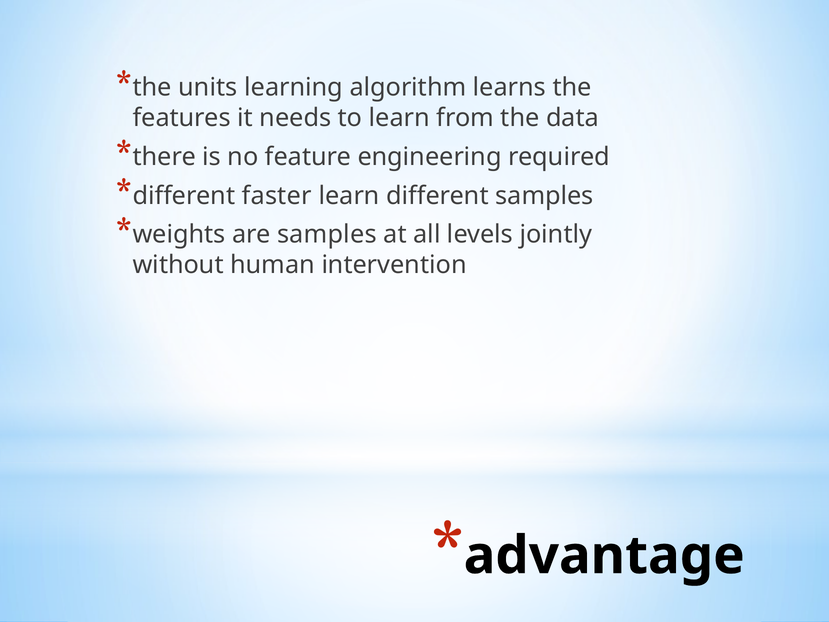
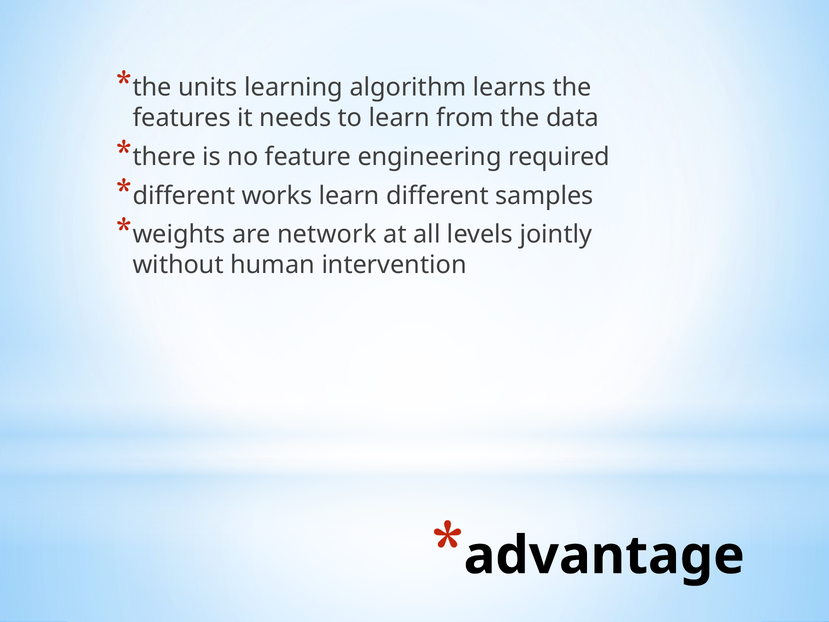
faster: faster -> works
are samples: samples -> network
